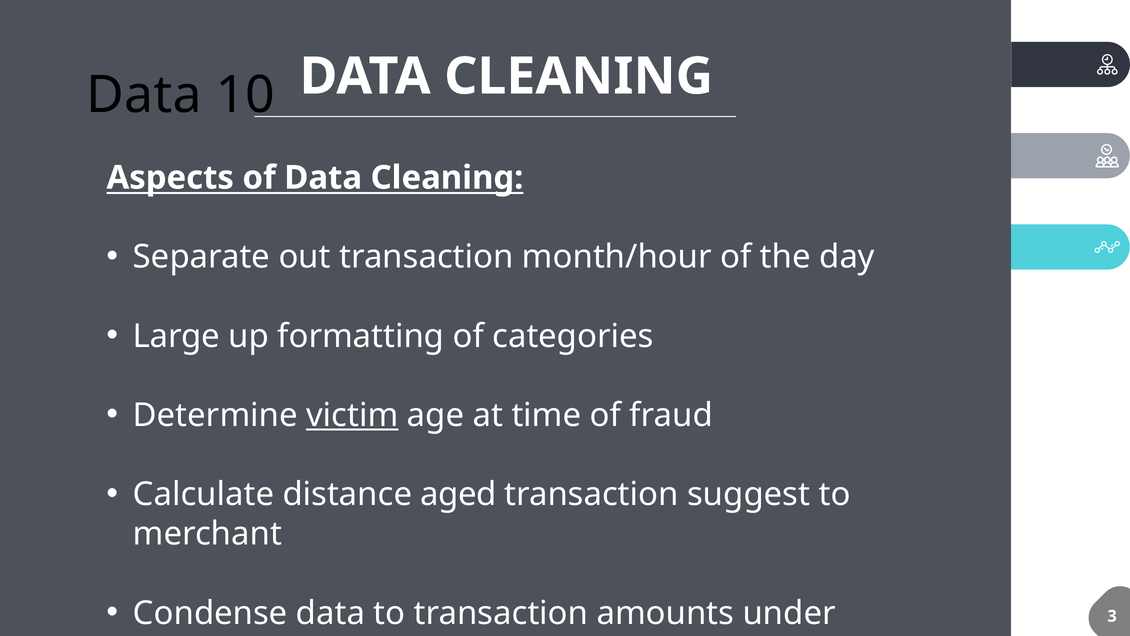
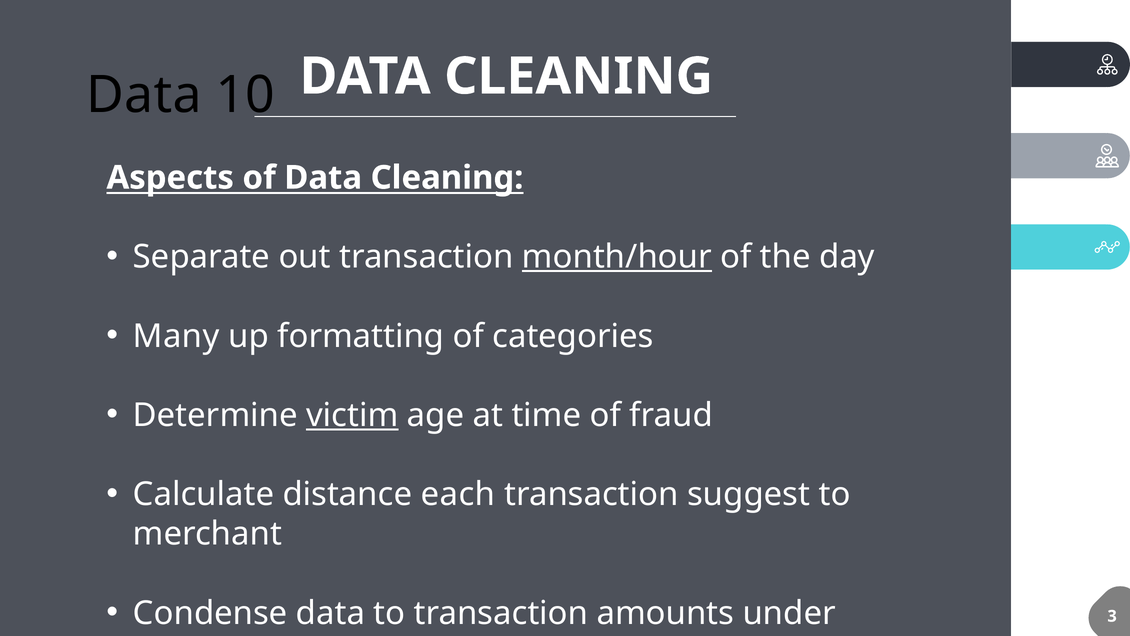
month/hour underline: none -> present
Large: Large -> Many
aged: aged -> each
